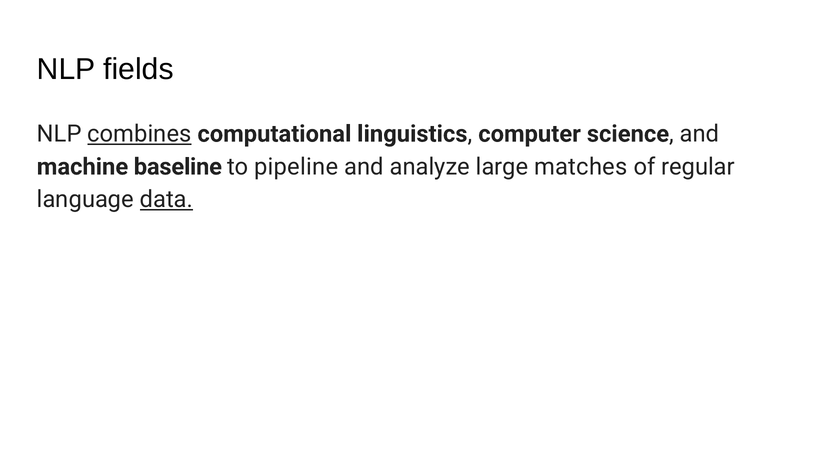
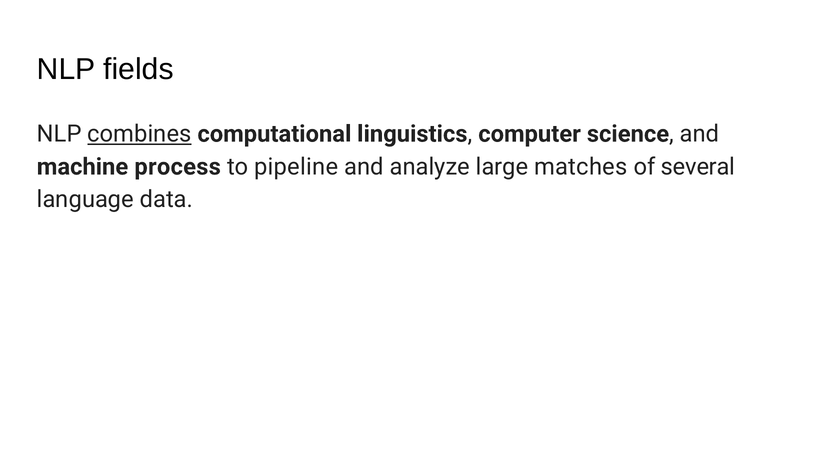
baseline: baseline -> process
regular: regular -> several
data underline: present -> none
